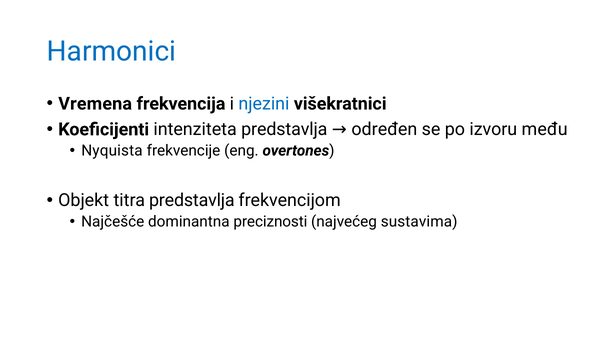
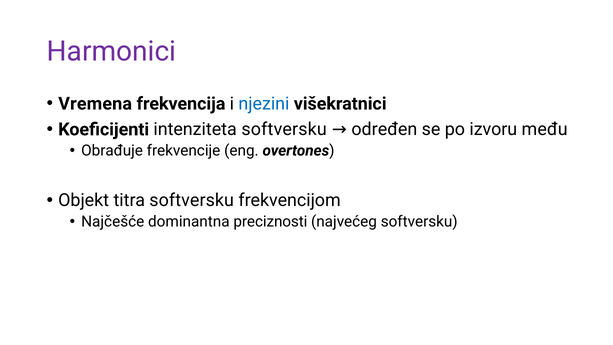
Harmonici colour: blue -> purple
intenziteta predstavlja: predstavlja -> softversku
Nyquista: Nyquista -> Obrađuje
titra predstavlja: predstavlja -> softversku
najvećeg sustavima: sustavima -> softversku
